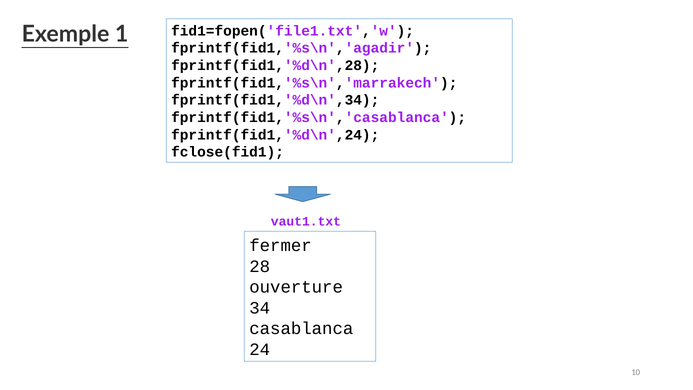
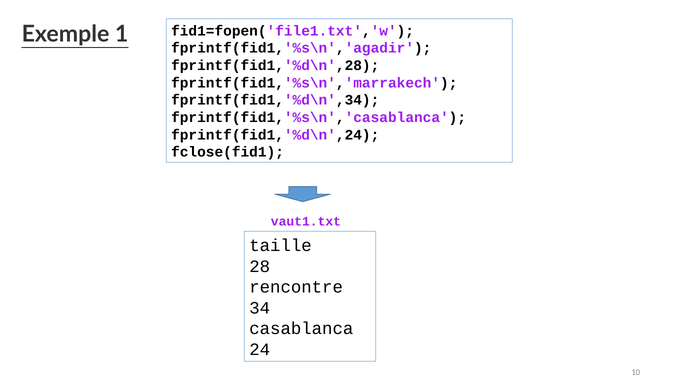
fermer: fermer -> taille
ouverture: ouverture -> rencontre
